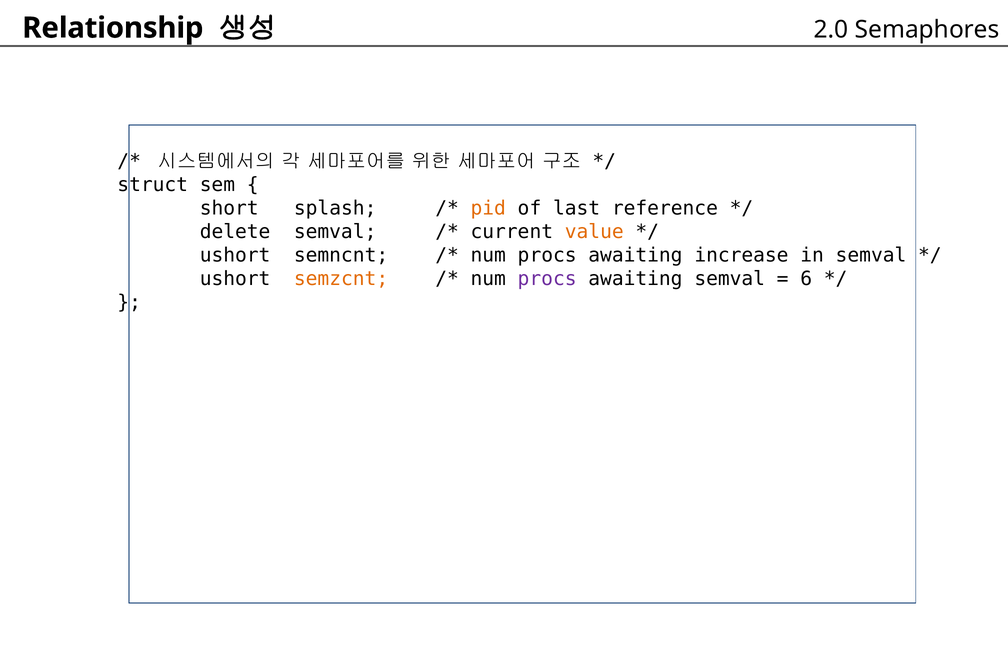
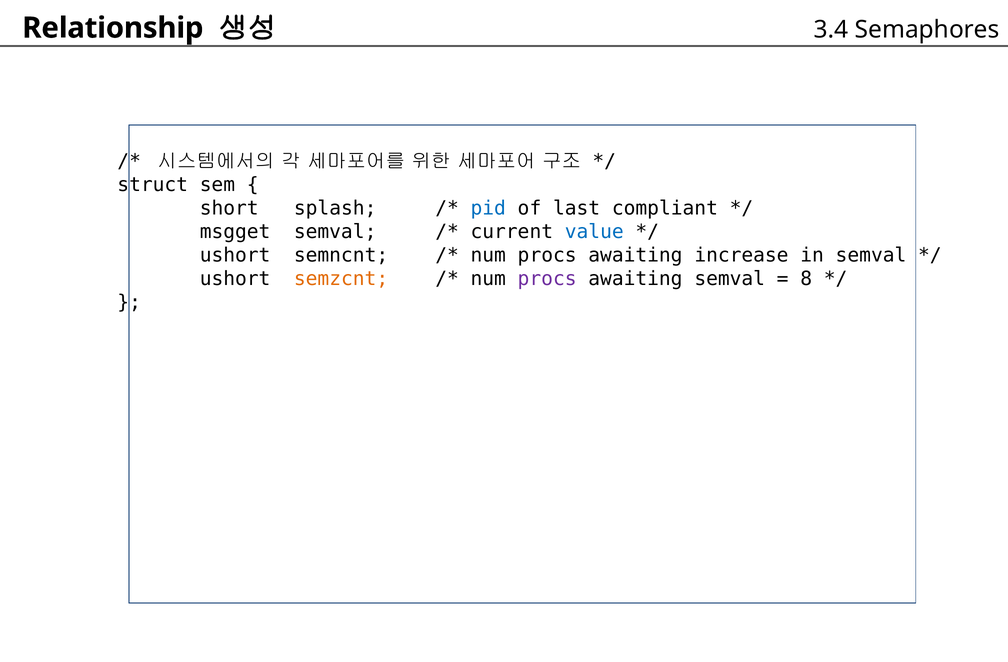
2.0: 2.0 -> 3.4
pid colour: orange -> blue
reference: reference -> compliant
delete: delete -> msgget
value colour: orange -> blue
6: 6 -> 8
